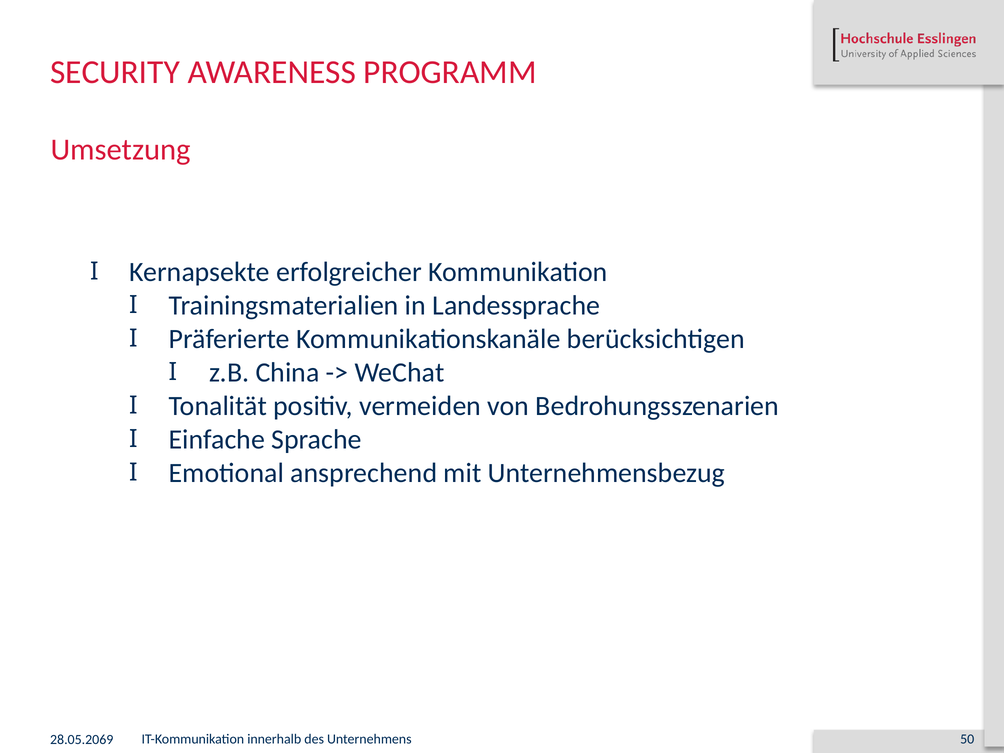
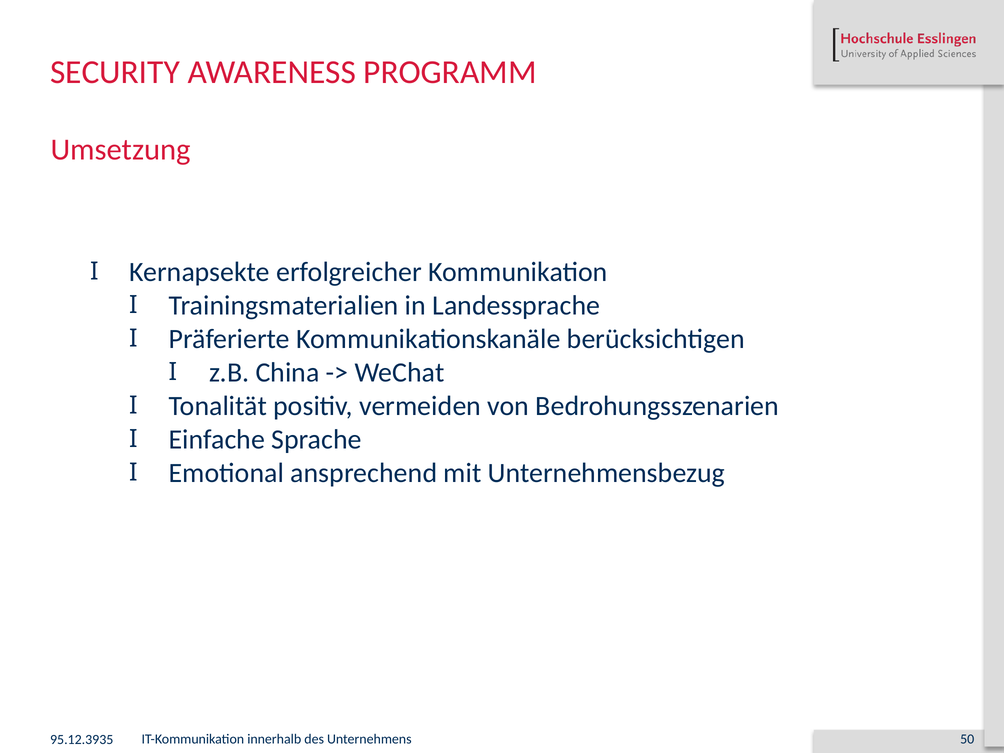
28.05.2069: 28.05.2069 -> 95.12.3935
